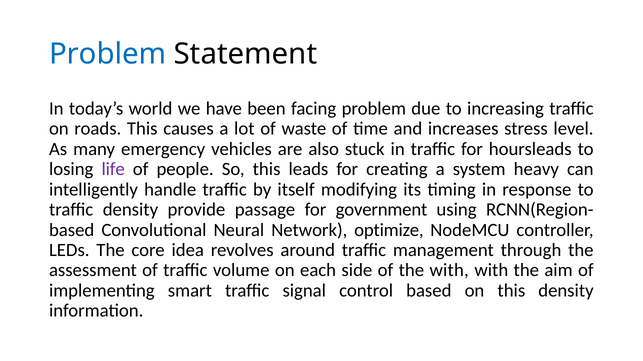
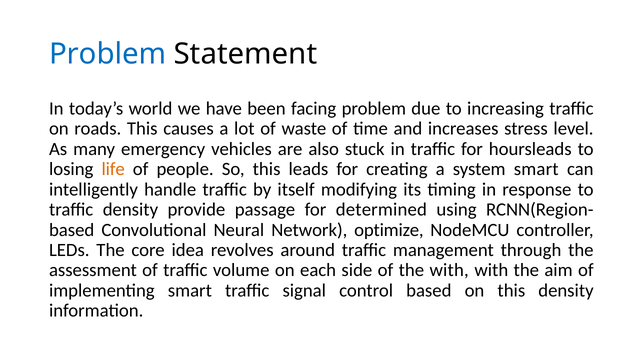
life colour: purple -> orange
system heavy: heavy -> smart
government: government -> determined
